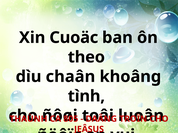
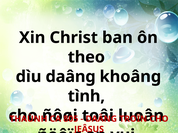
Cuoäc: Cuoäc -> Christ
dìu chaân: chaân -> daâng
